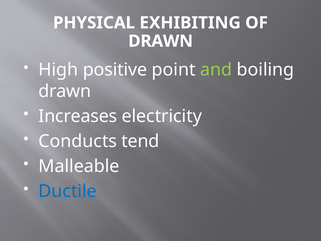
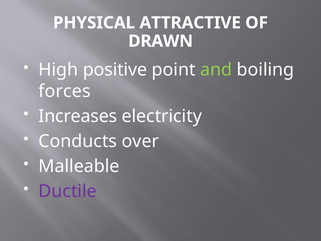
EXHIBITING: EXHIBITING -> ATTRACTIVE
drawn at (65, 91): drawn -> forces
tend: tend -> over
Ductile colour: blue -> purple
